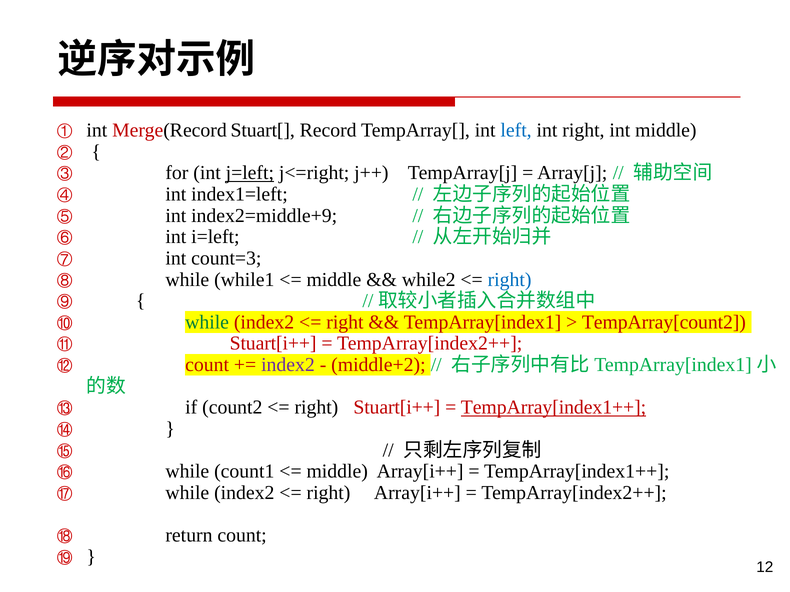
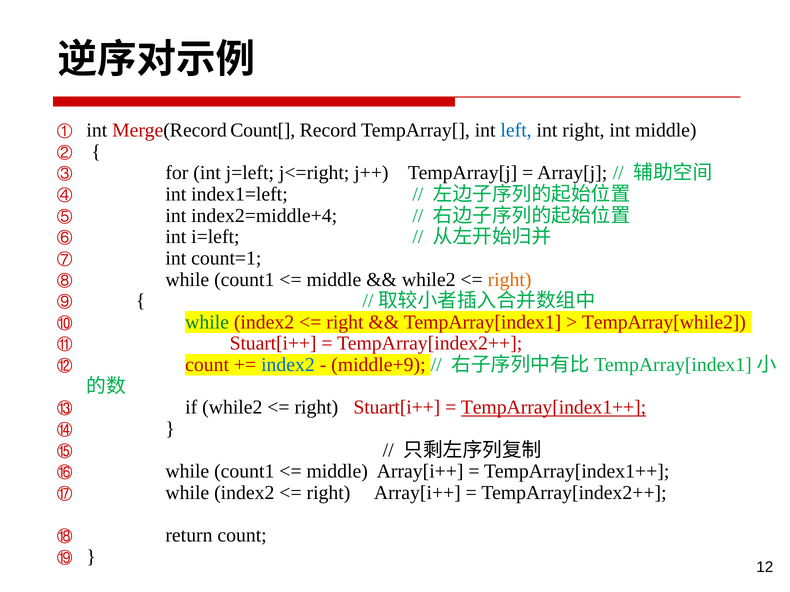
Stuart[: Stuart[ -> Count[
j=left underline: present -> none
index2=middle+9: index2=middle+9 -> index2=middle+4
count=3: count=3 -> count=1
while1 at (244, 280): while1 -> count1
right at (510, 280) colour: blue -> orange
TempArray[count2: TempArray[count2 -> TempArray[while2
index2 at (288, 365) colour: purple -> blue
middle+2: middle+2 -> middle+9
if count2: count2 -> while2
